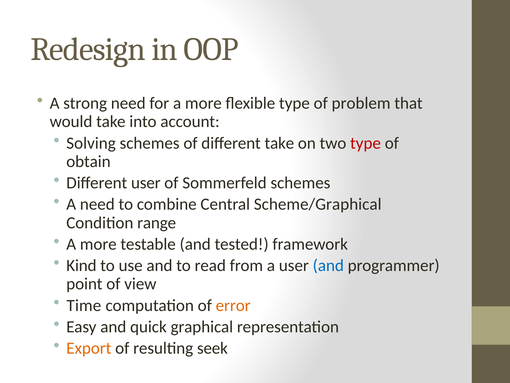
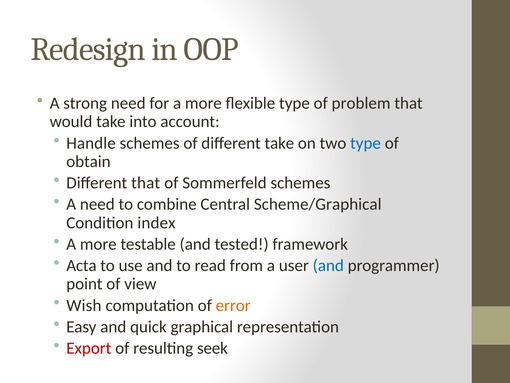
Solving: Solving -> Handle
type at (366, 143) colour: red -> blue
Different user: user -> that
range: range -> index
Kind: Kind -> Acta
Time: Time -> Wish
Export colour: orange -> red
